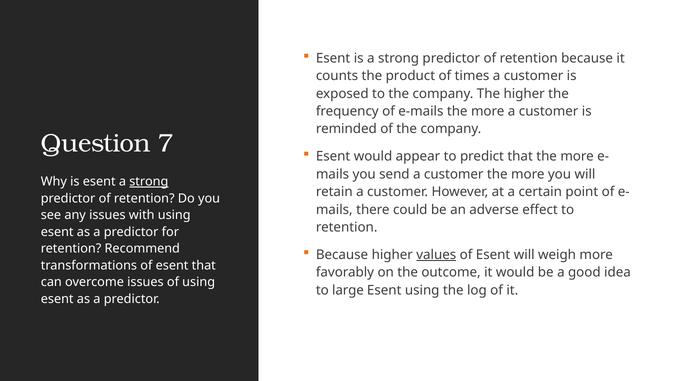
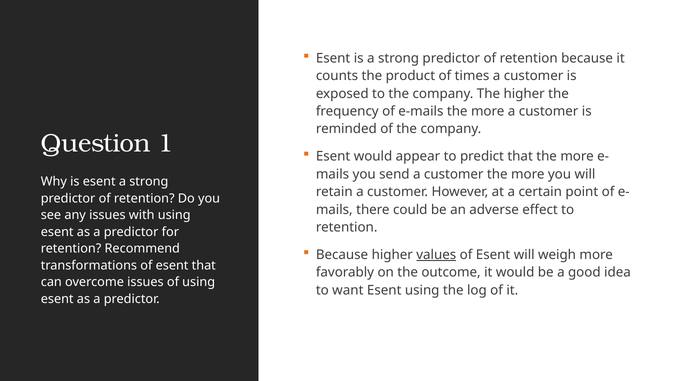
7: 7 -> 1
strong at (149, 182) underline: present -> none
large: large -> want
